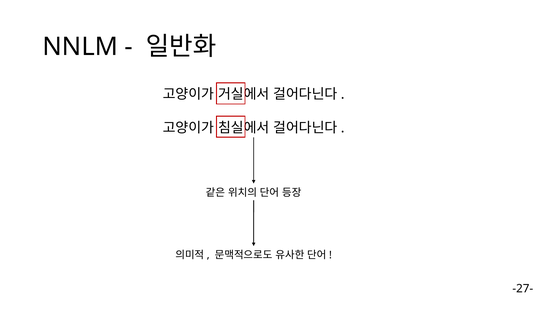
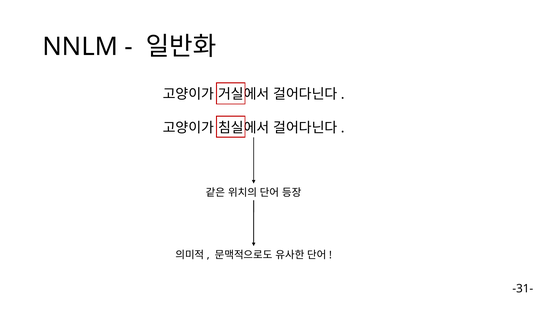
-27-: -27- -> -31-
